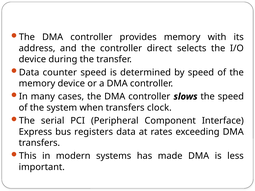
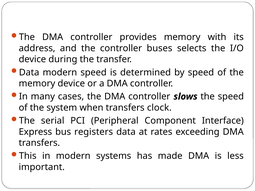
direct: direct -> buses
Data counter: counter -> modern
